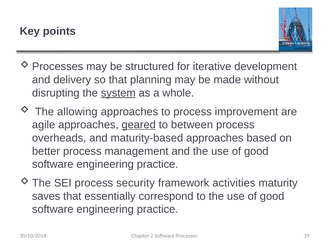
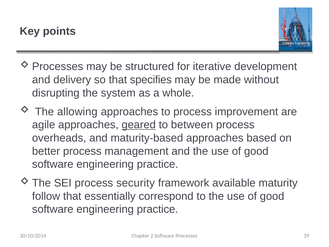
planning: planning -> specifies
system underline: present -> none
activities: activities -> available
saves: saves -> follow
